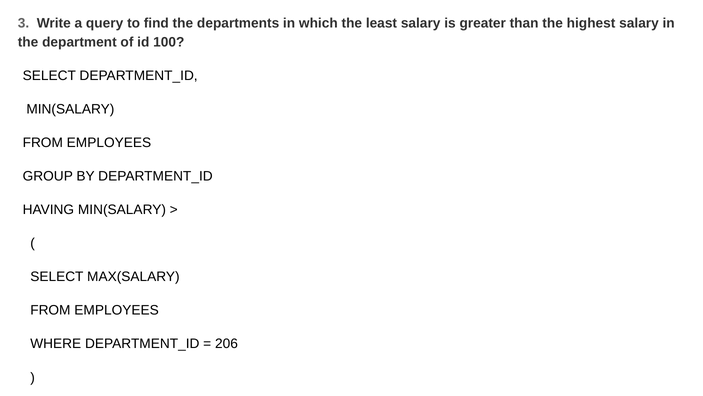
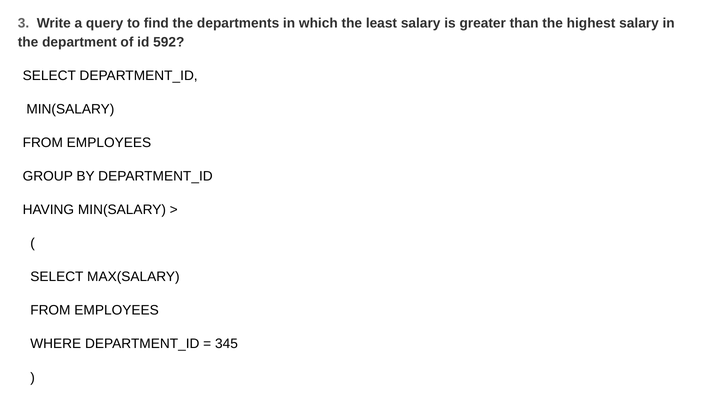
100: 100 -> 592
206: 206 -> 345
